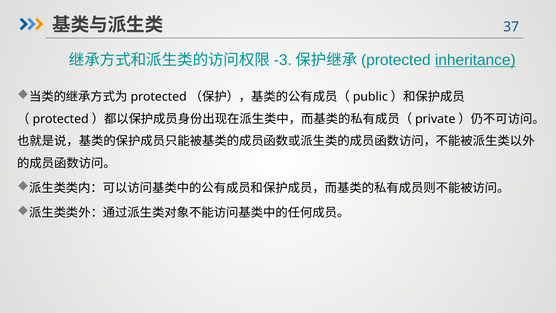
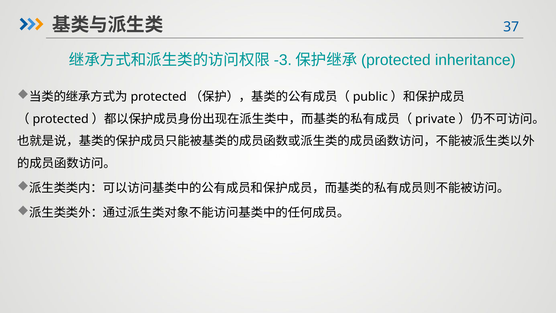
inheritance underline: present -> none
